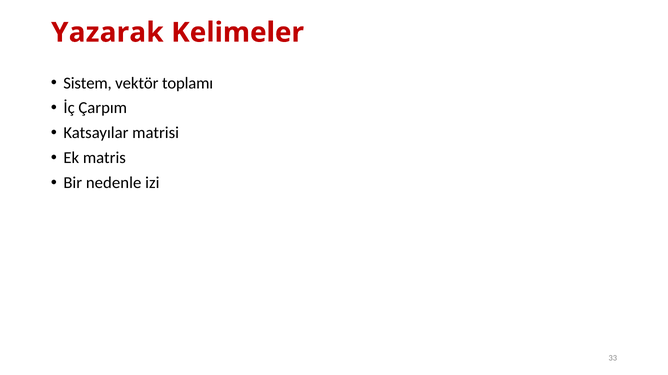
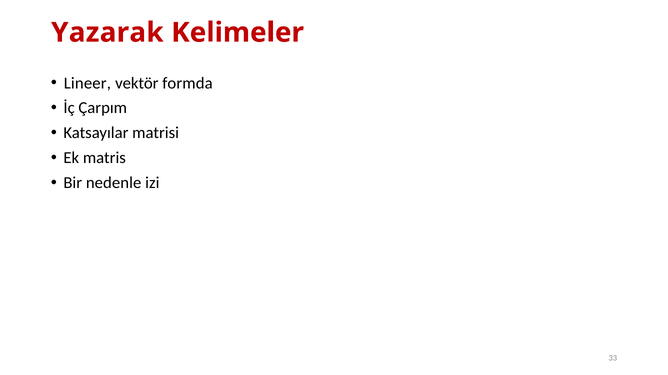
Sistem: Sistem -> Lineer
toplamı: toplamı -> formda
